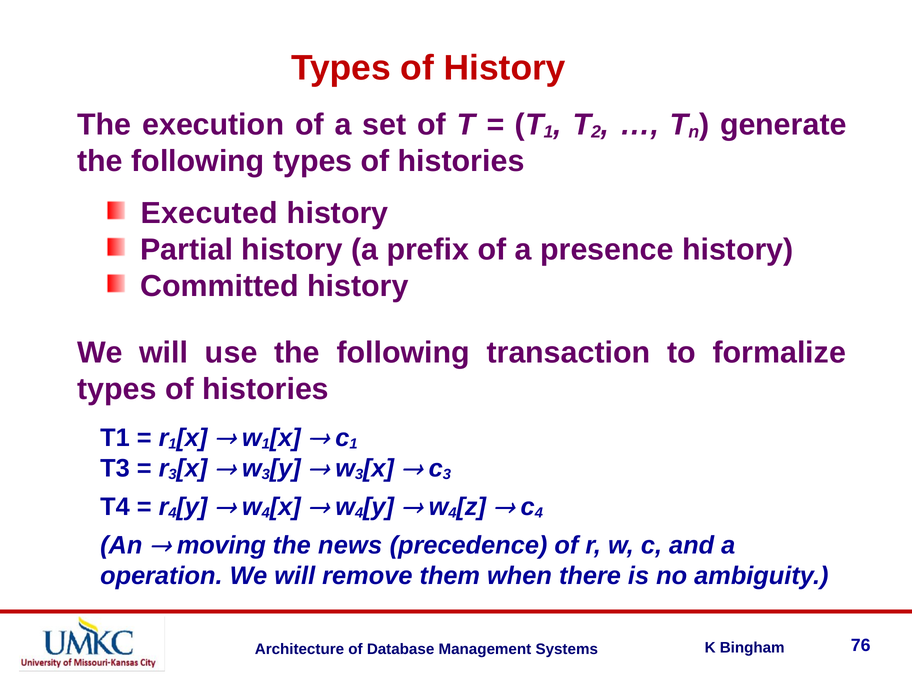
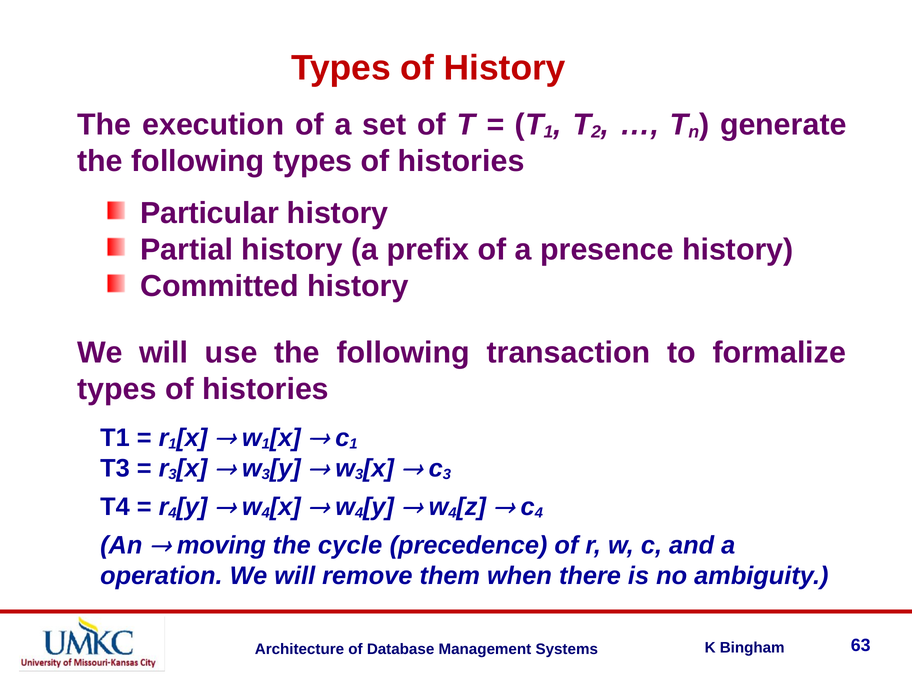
Executed: Executed -> Particular
news: news -> cycle
76: 76 -> 63
